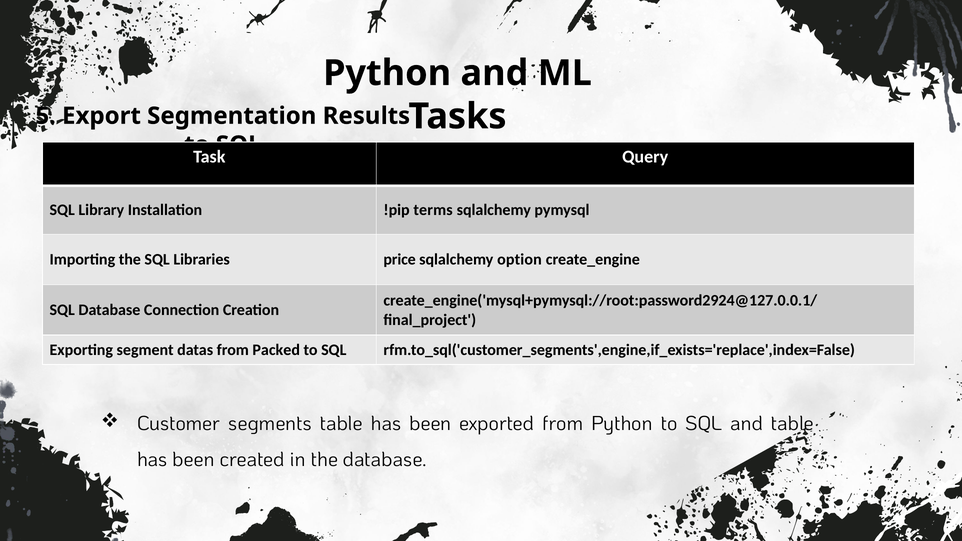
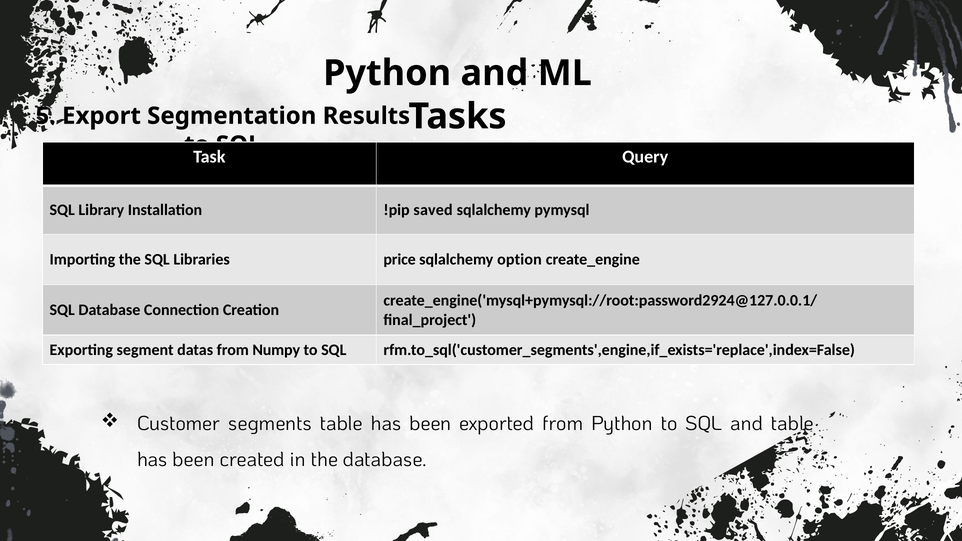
terms: terms -> saved
Packed: Packed -> Numpy
